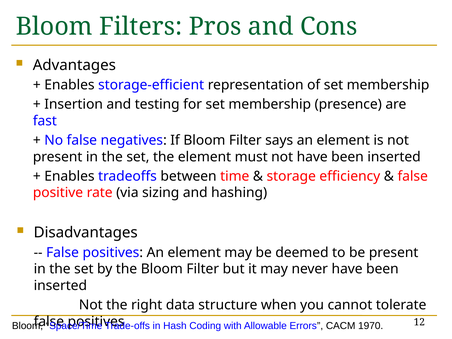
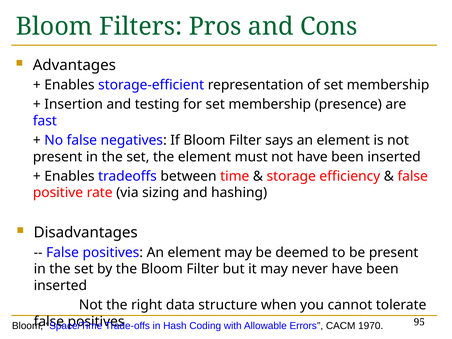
12: 12 -> 95
